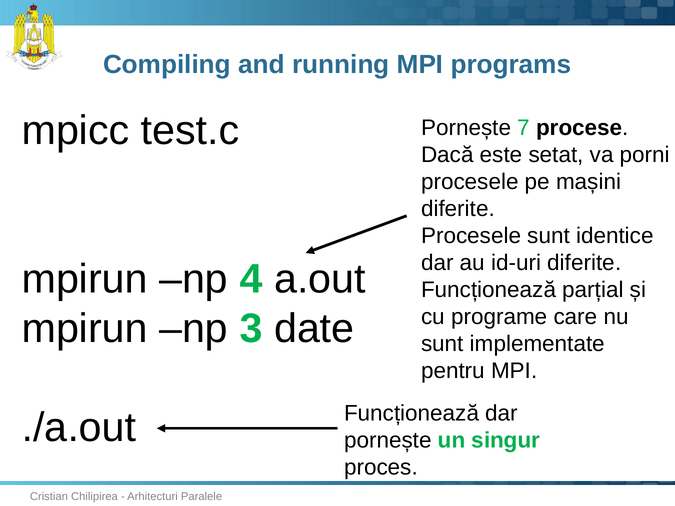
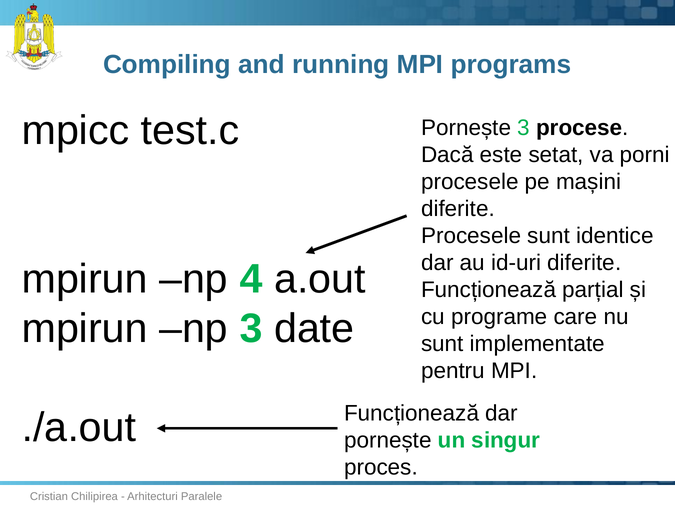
Pornește 7: 7 -> 3
